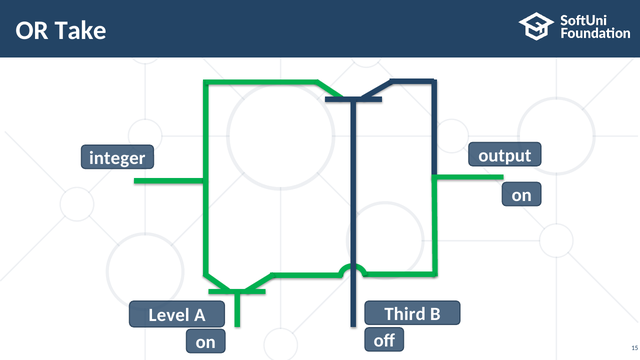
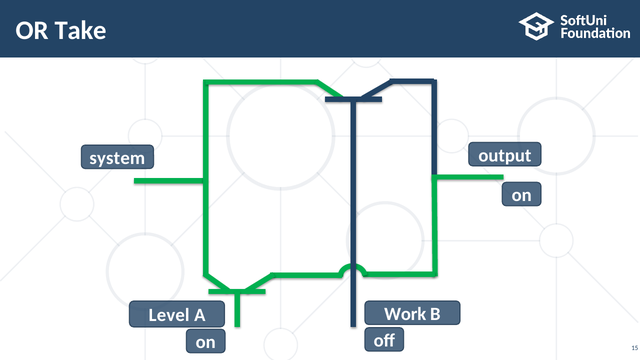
integer: integer -> system
Third: Third -> Work
